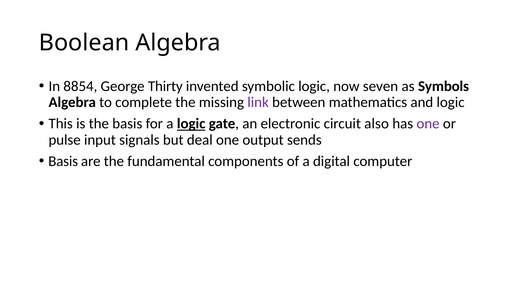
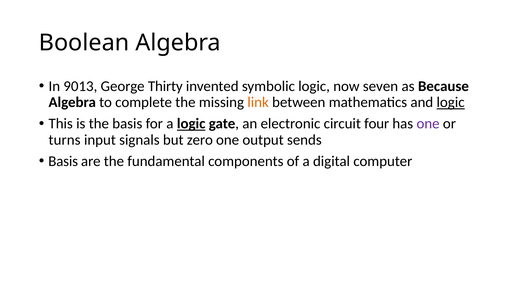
8854: 8854 -> 9013
Symbols: Symbols -> Because
link colour: purple -> orange
logic at (451, 102) underline: none -> present
also: also -> four
pulse: pulse -> turns
deal: deal -> zero
